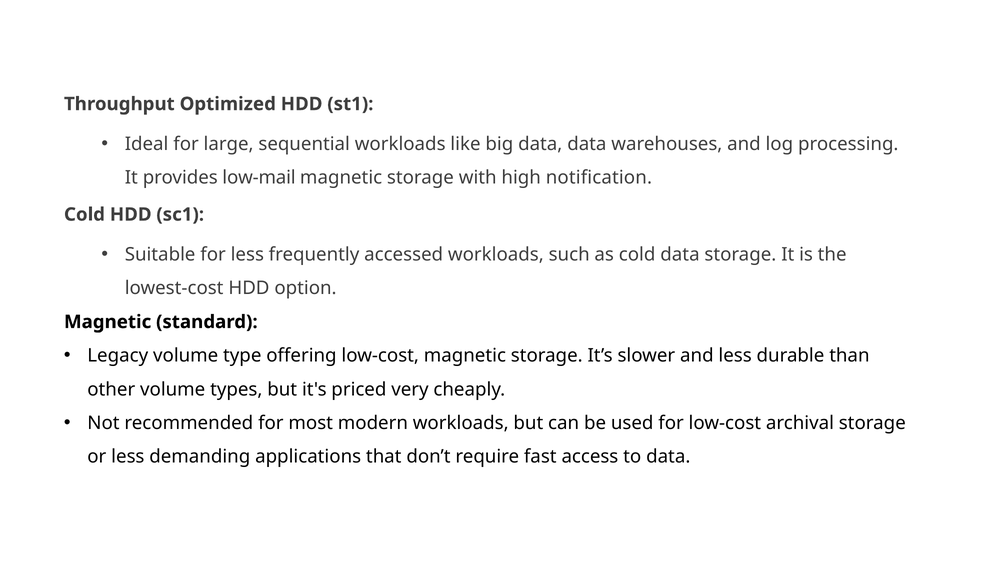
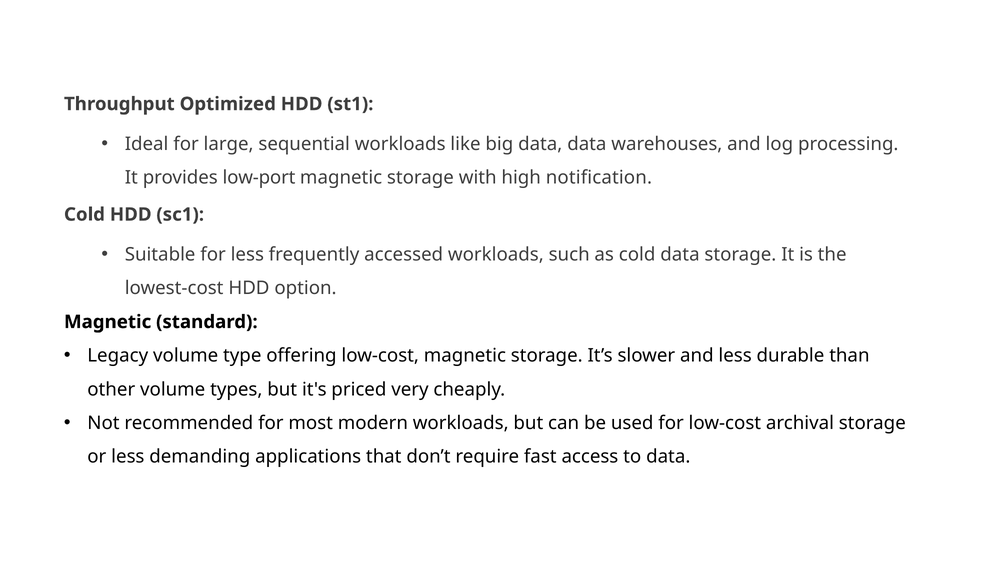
low-mail: low-mail -> low-port
